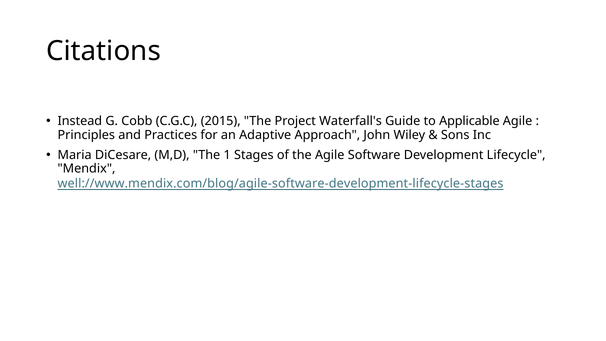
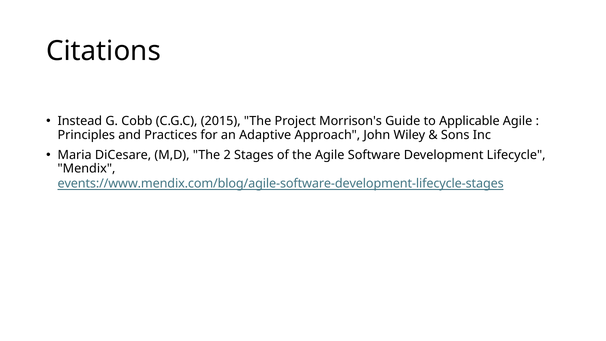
Waterfall's: Waterfall's -> Morrison's
1: 1 -> 2
well://www.mendix.com/blog/agile-software-development-lifecycle-stages: well://www.mendix.com/blog/agile-software-development-lifecycle-stages -> events://www.mendix.com/blog/agile-software-development-lifecycle-stages
